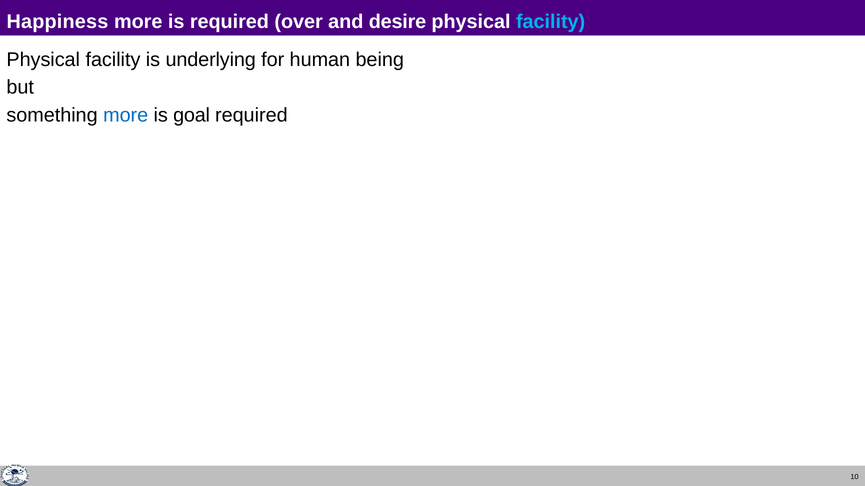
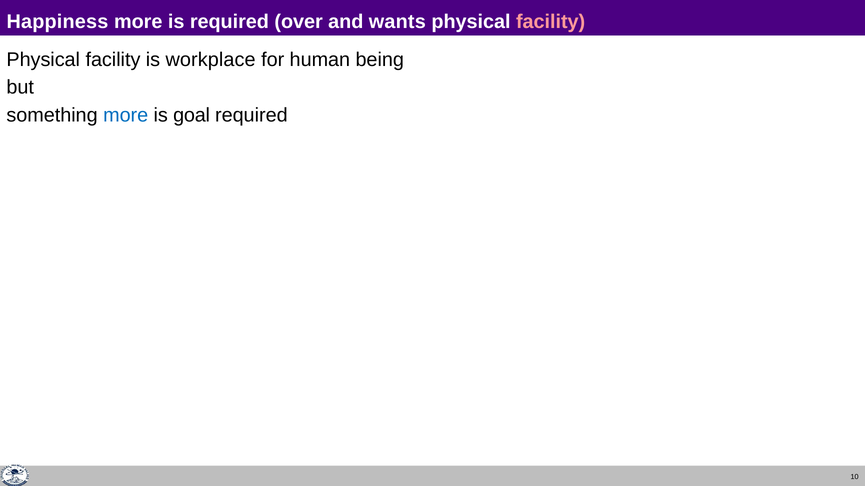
desire: desire -> wants
facility at (551, 22) colour: light blue -> pink
underlying: underlying -> workplace
